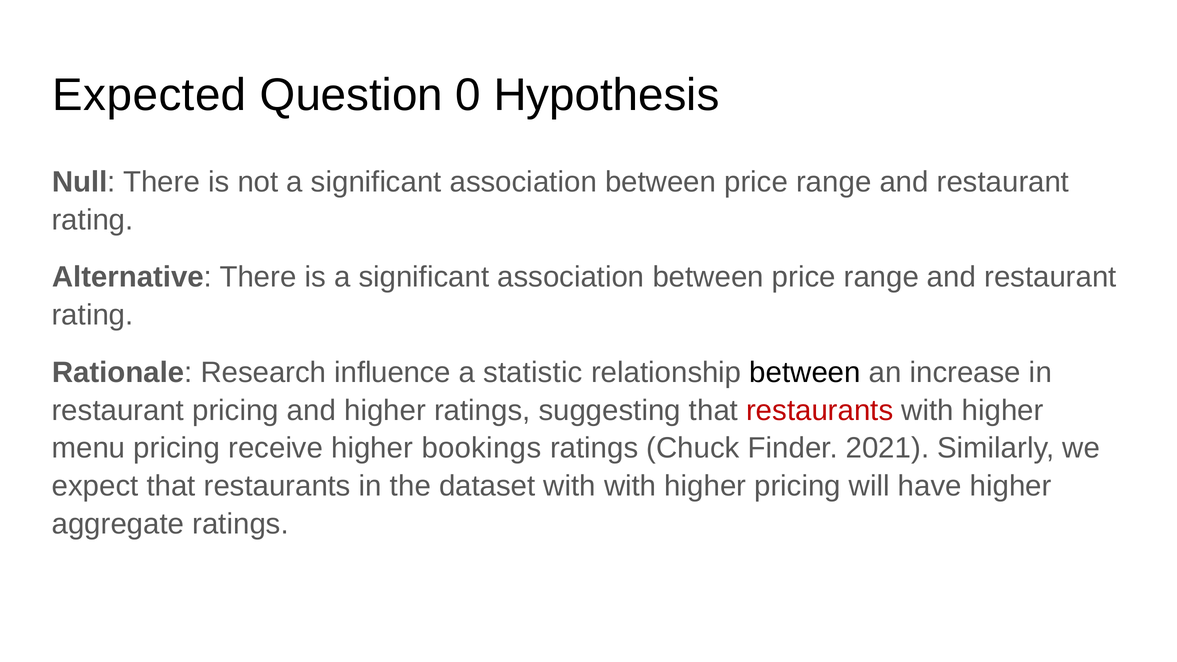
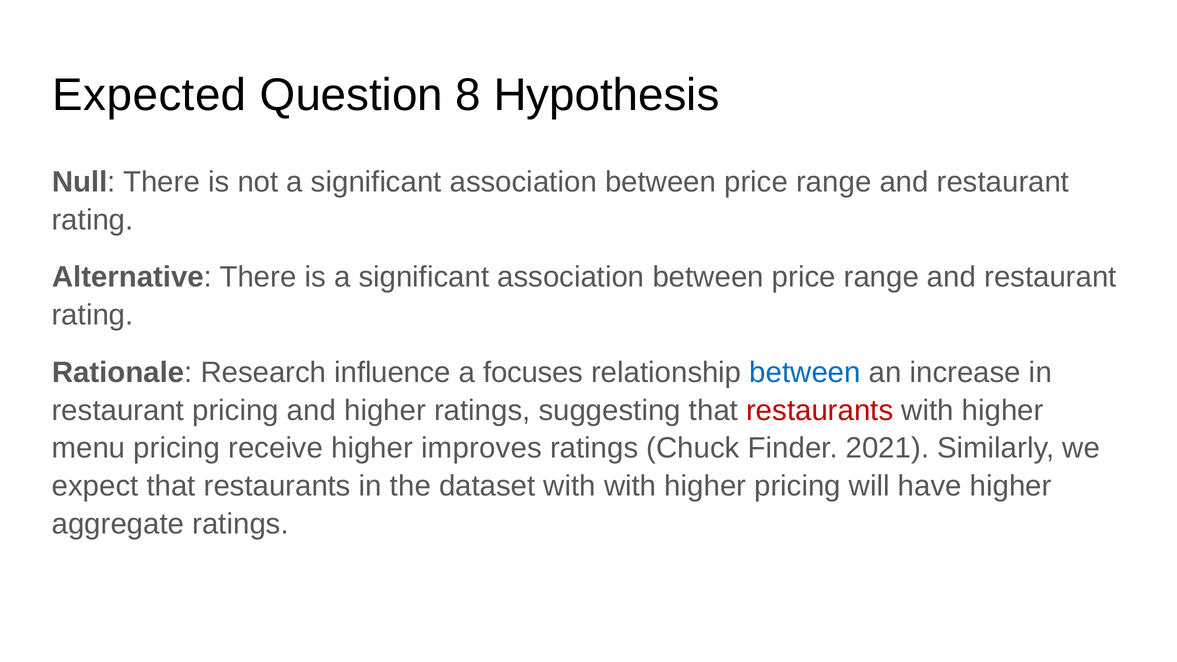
0: 0 -> 8
statistic: statistic -> focuses
between at (805, 373) colour: black -> blue
bookings: bookings -> improves
